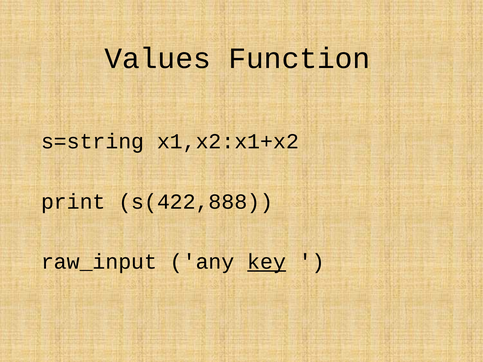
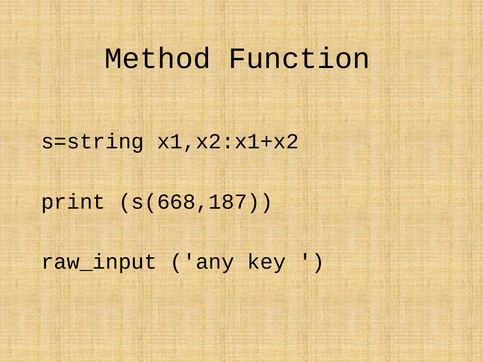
Values: Values -> Method
s(422,888: s(422,888 -> s(668,187
key underline: present -> none
